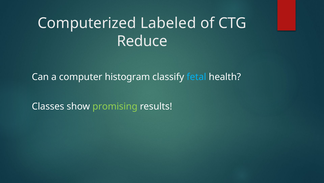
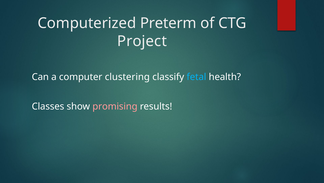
Labeled: Labeled -> Preterm
Reduce: Reduce -> Project
histogram: histogram -> clustering
promising colour: light green -> pink
